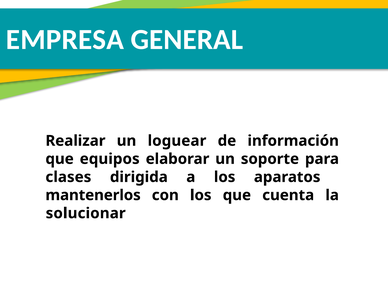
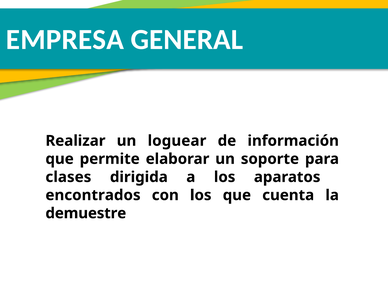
equipos: equipos -> permite
mantenerlos: mantenerlos -> encontrados
solucionar: solucionar -> demuestre
